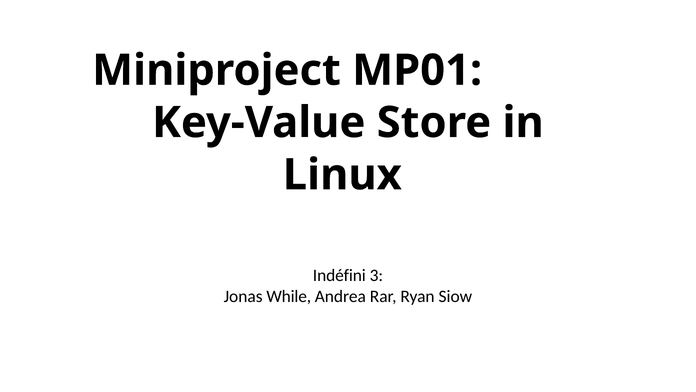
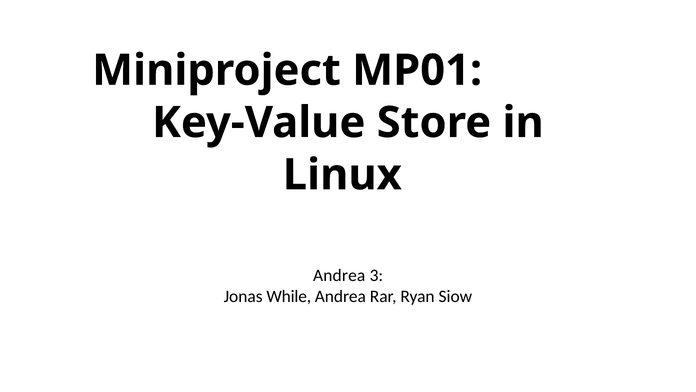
Indéfini at (339, 275): Indéfini -> Andrea
